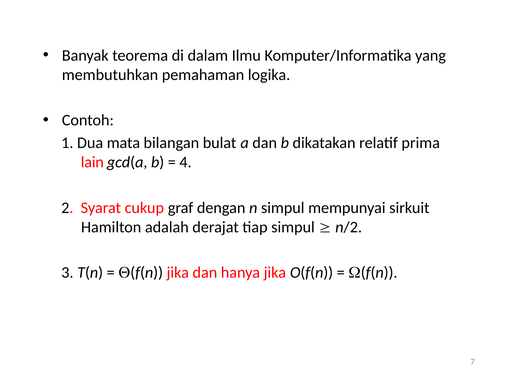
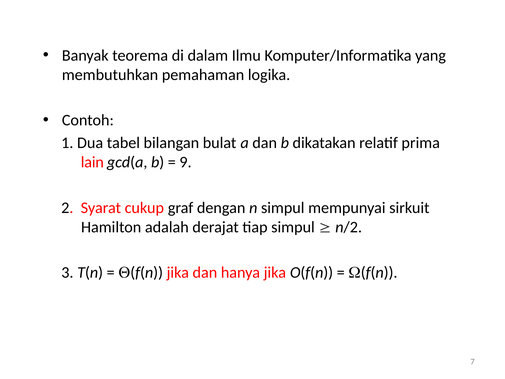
mata: mata -> tabel
4: 4 -> 9
